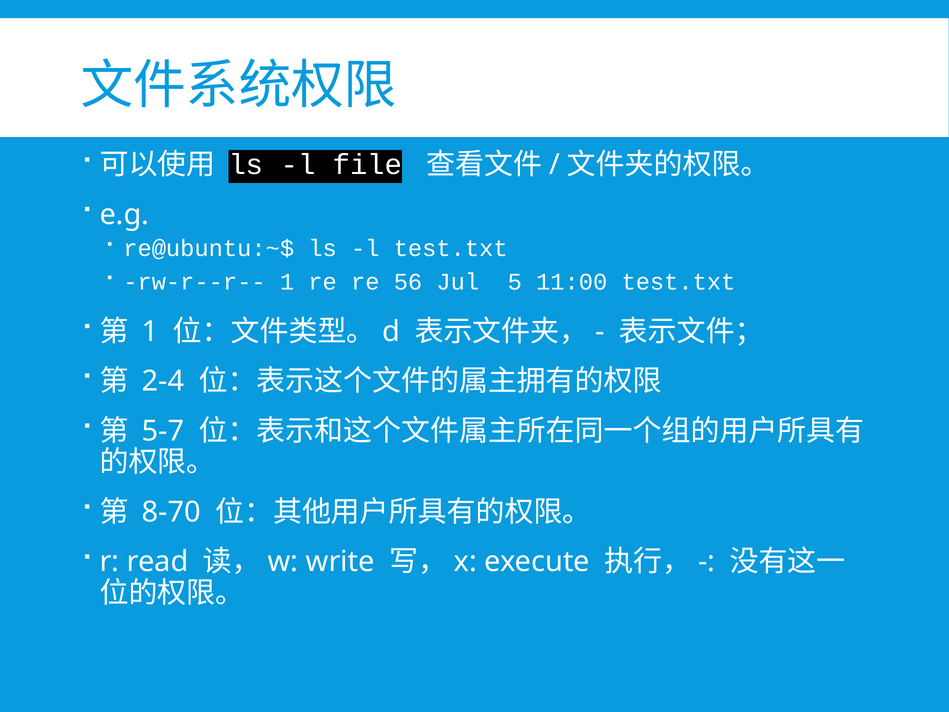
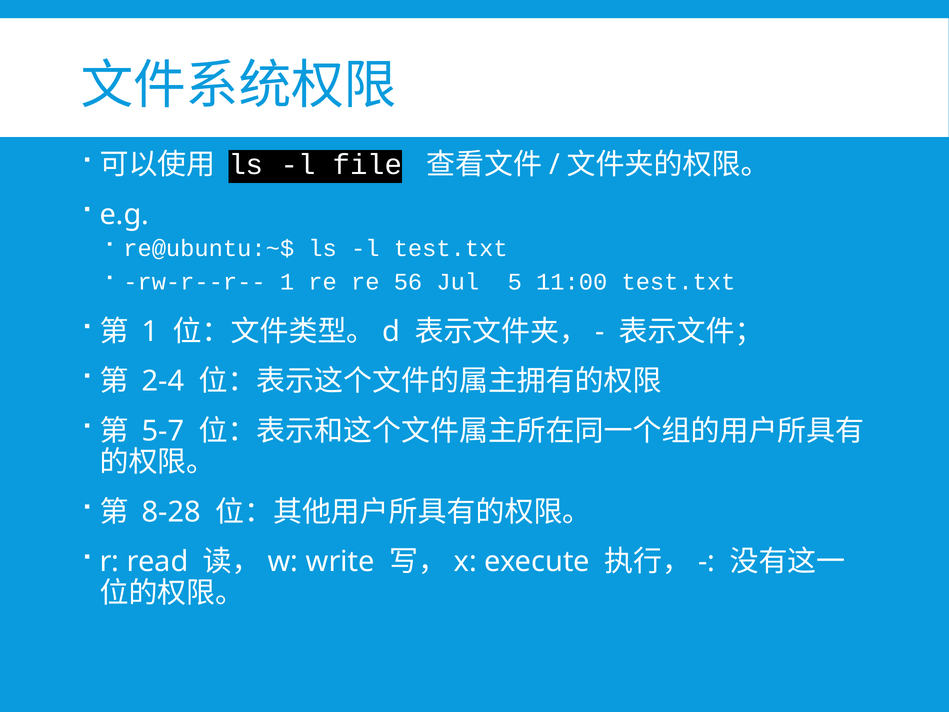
8-70: 8-70 -> 8-28
